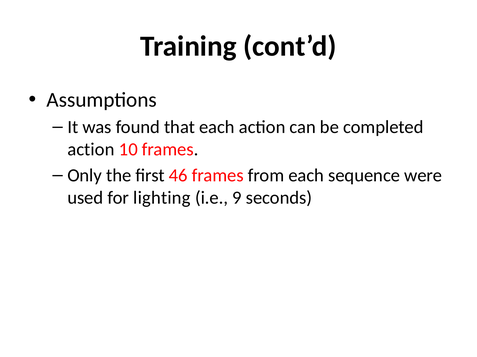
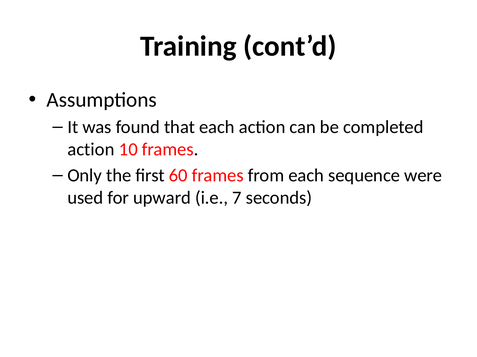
46: 46 -> 60
lighting: lighting -> upward
9: 9 -> 7
